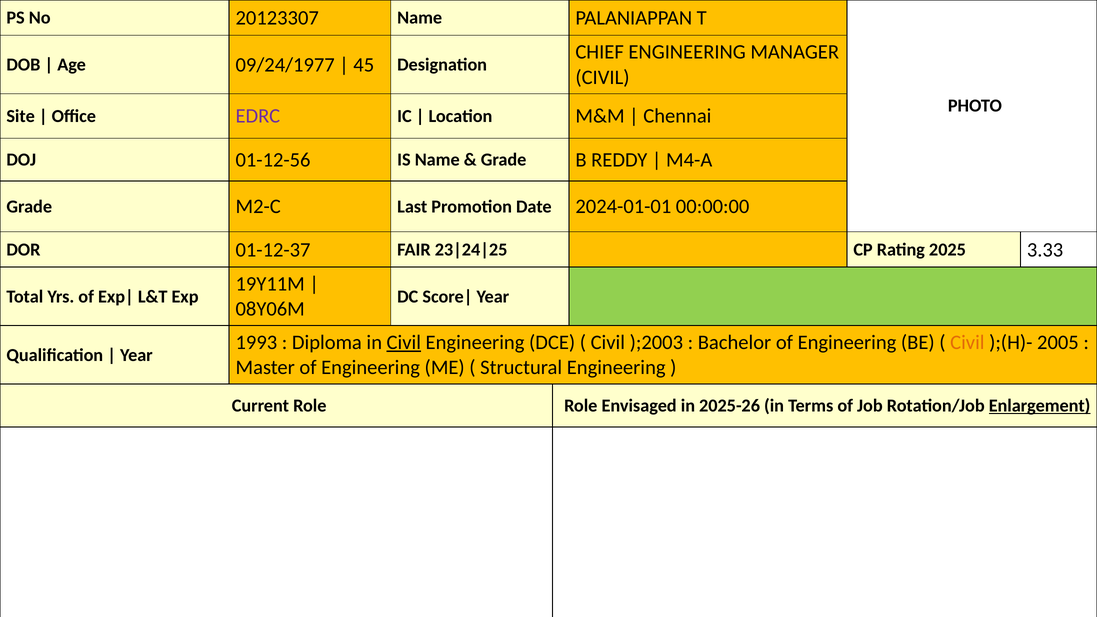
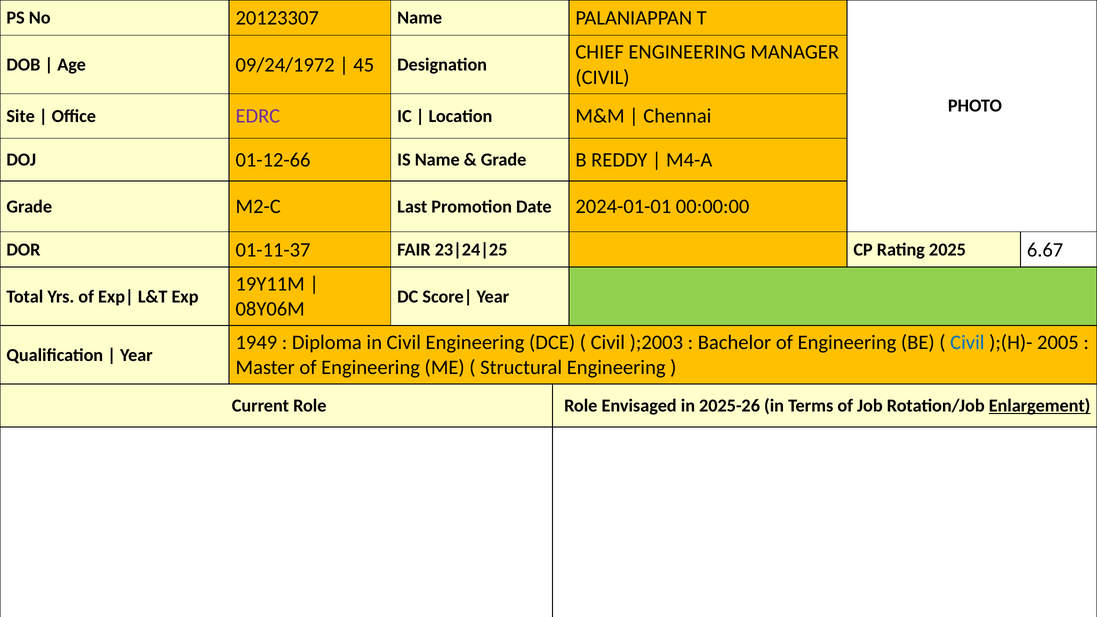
09/24/1977: 09/24/1977 -> 09/24/1972
01-12-56: 01-12-56 -> 01-12-66
01-12-37: 01-12-37 -> 01-11-37
3.33: 3.33 -> 6.67
1993: 1993 -> 1949
Civil at (404, 343) underline: present -> none
Civil at (967, 343) colour: orange -> blue
